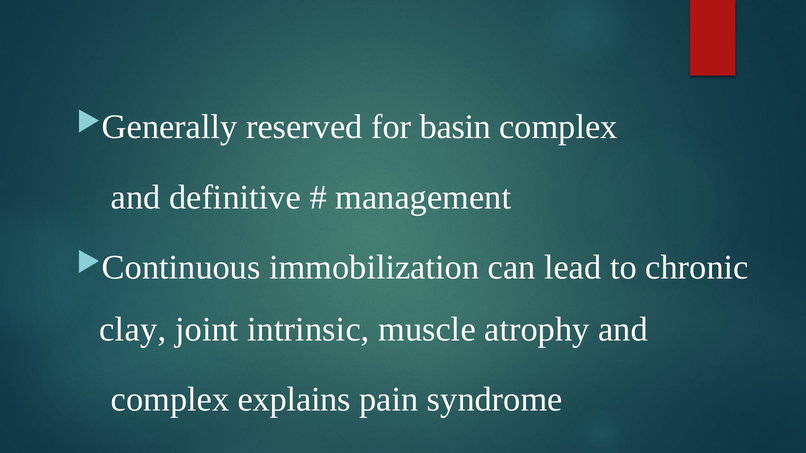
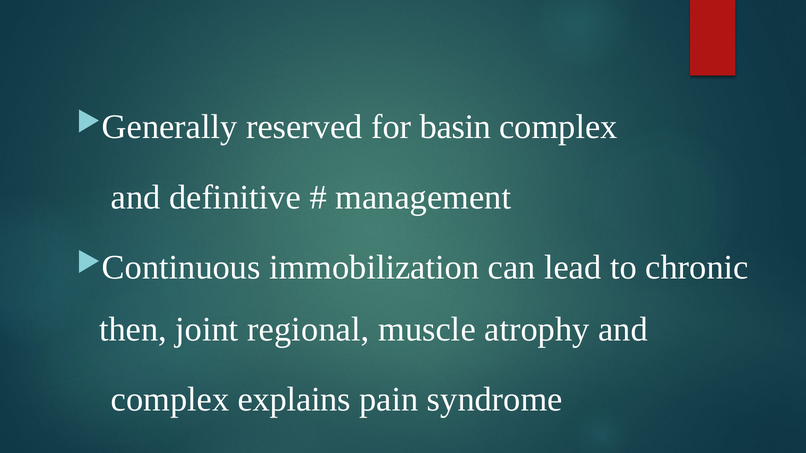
clay: clay -> then
intrinsic: intrinsic -> regional
